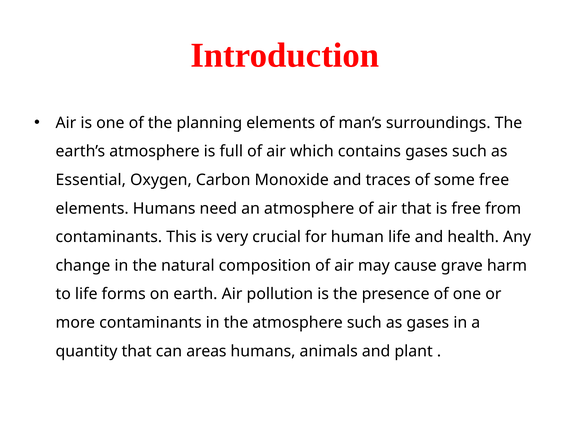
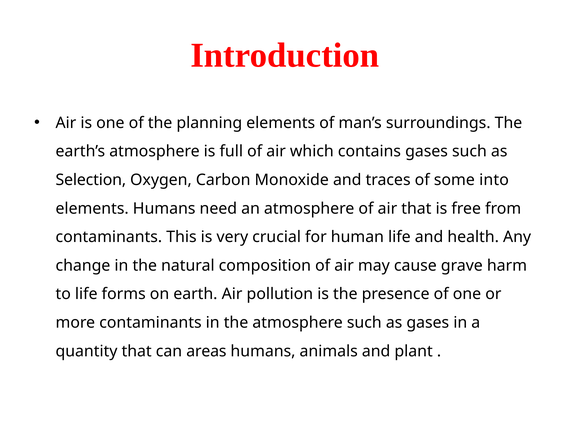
Essential: Essential -> Selection
some free: free -> into
